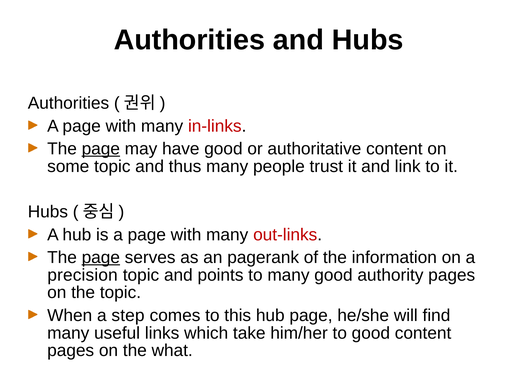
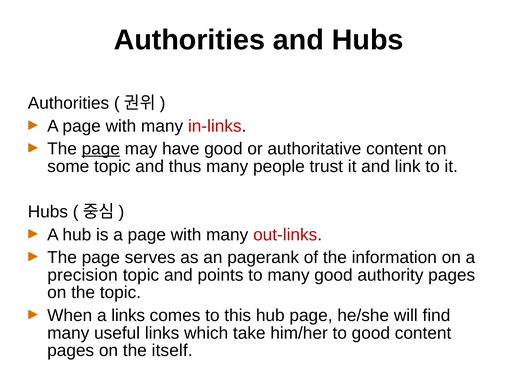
page at (101, 257) underline: present -> none
a step: step -> links
what: what -> itself
